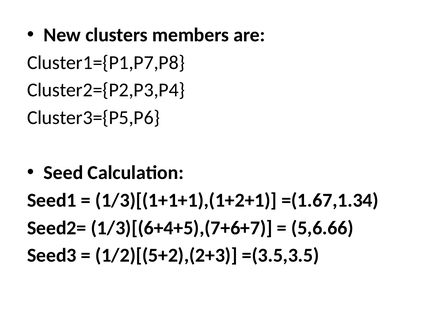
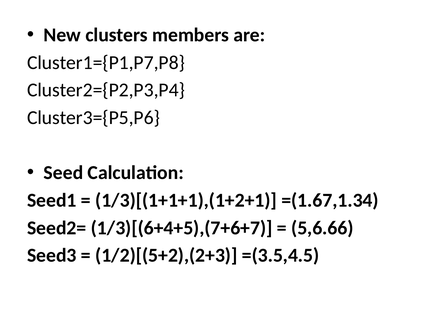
=(3.5,3.5: =(3.5,3.5 -> =(3.5,4.5
